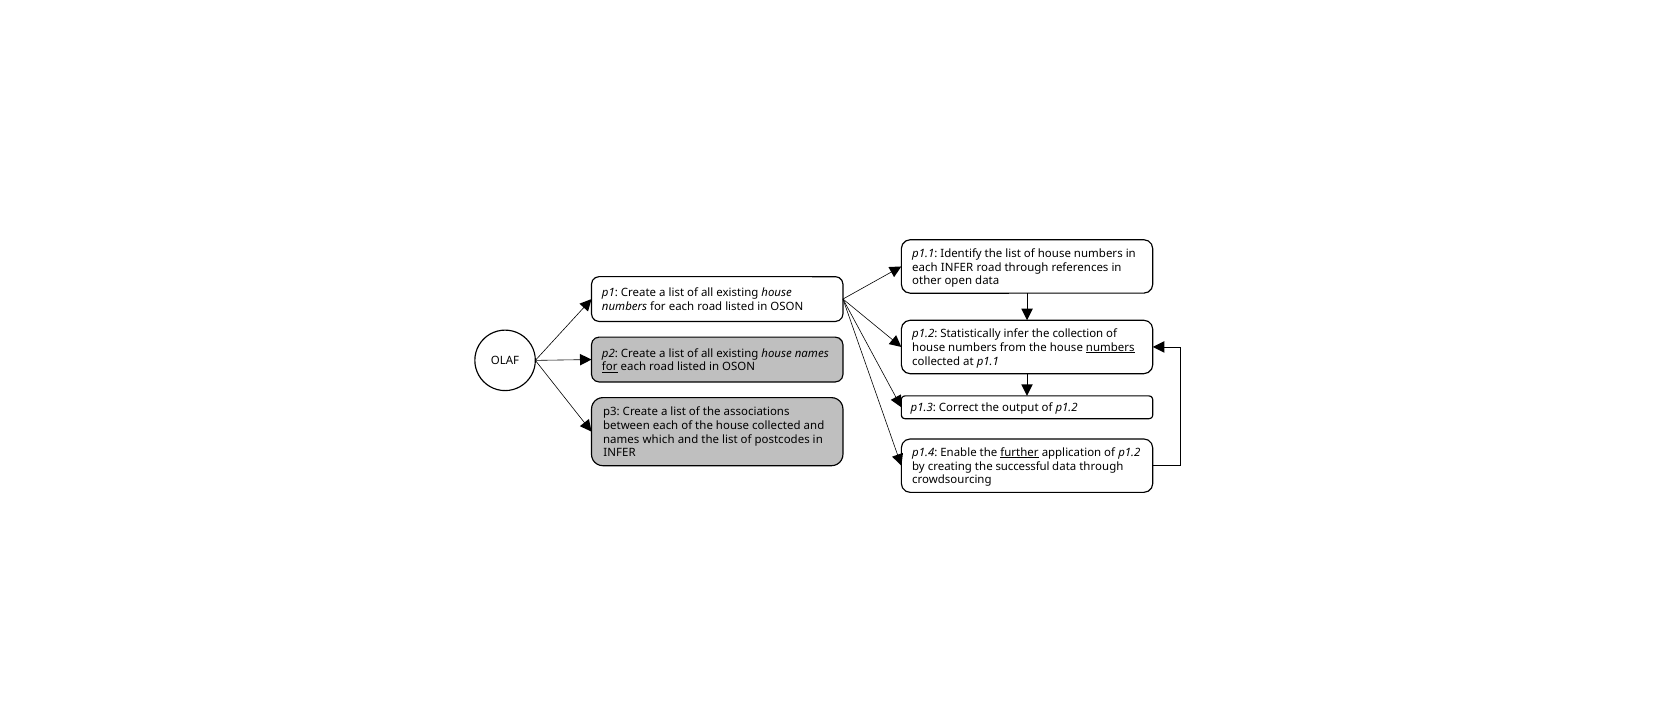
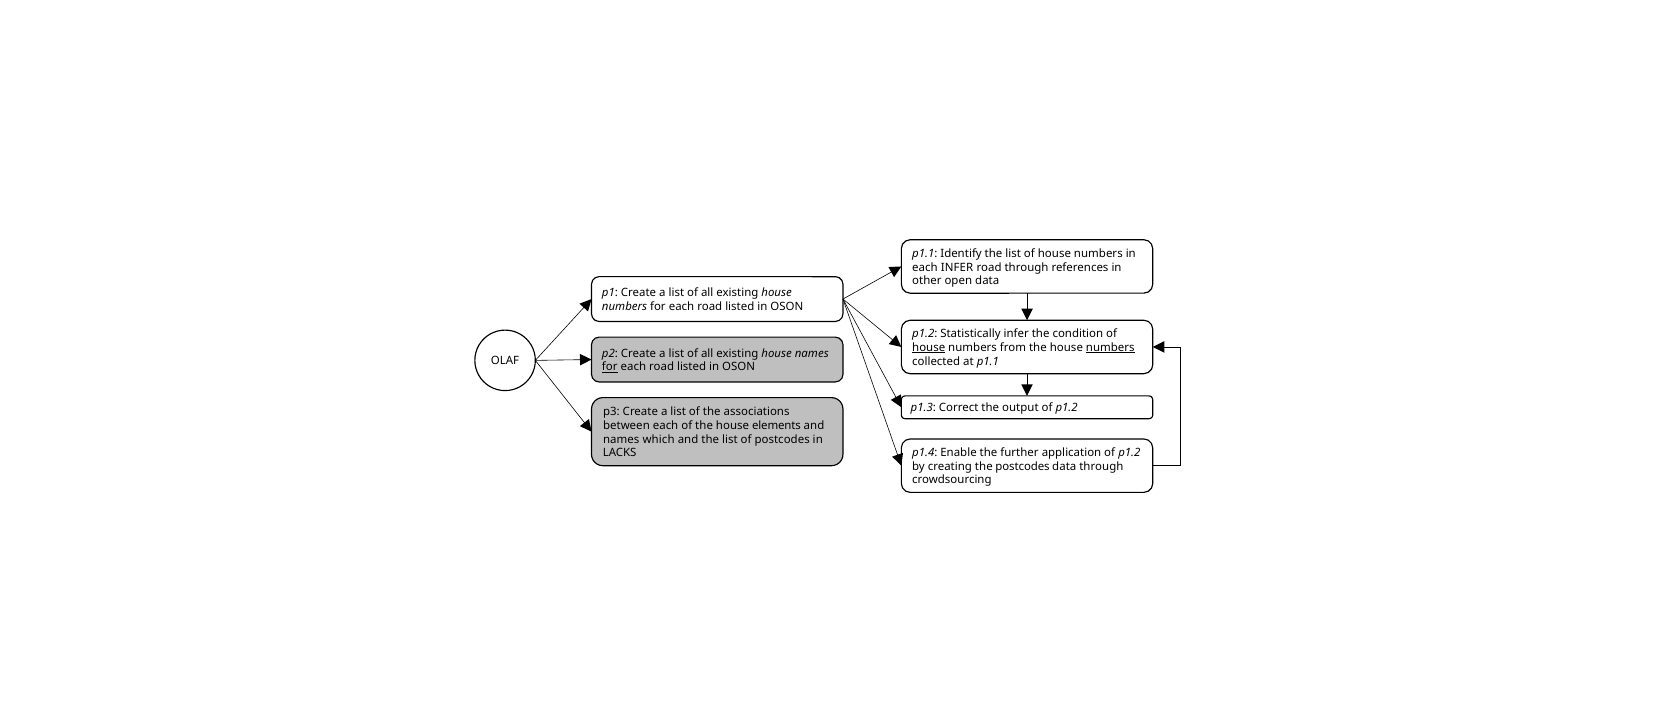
collection: collection -> condition
house at (929, 348) underline: none -> present
house collected: collected -> elements
further underline: present -> none
INFER at (620, 453): INFER -> LACKS
the successful: successful -> postcodes
